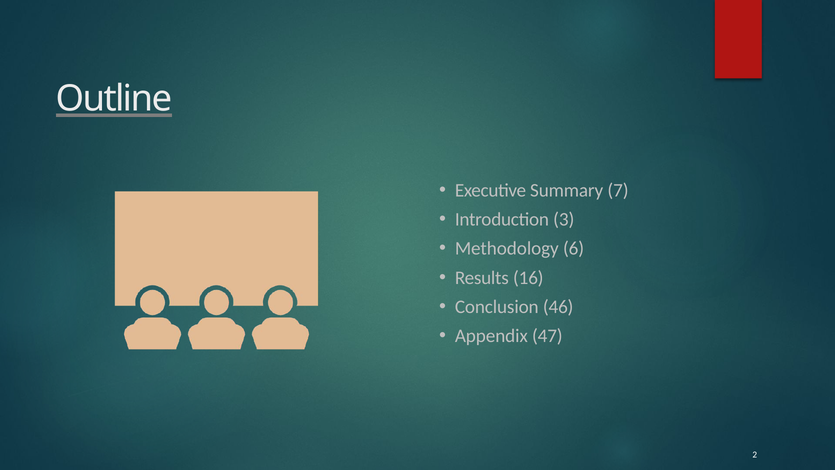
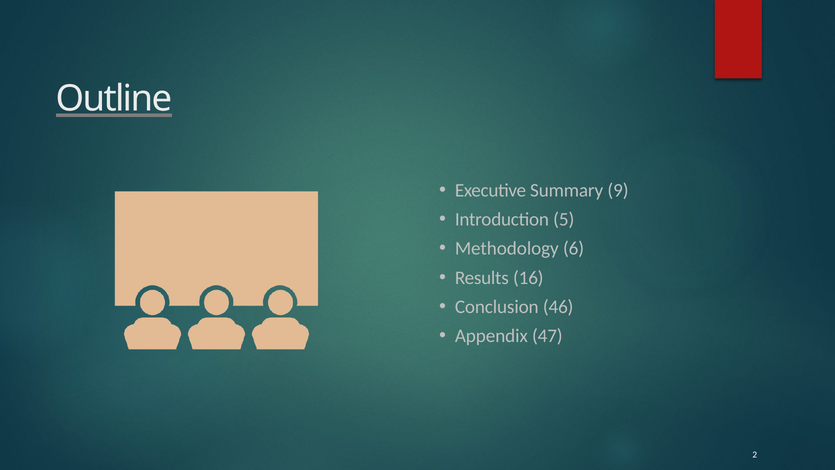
7: 7 -> 9
3: 3 -> 5
